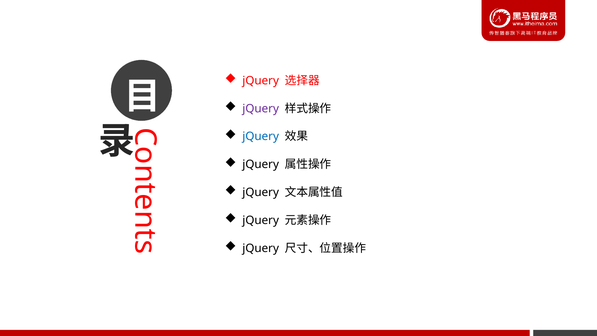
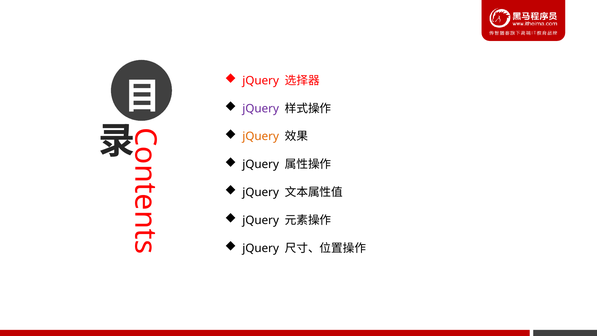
jQuery at (261, 136) colour: blue -> orange
